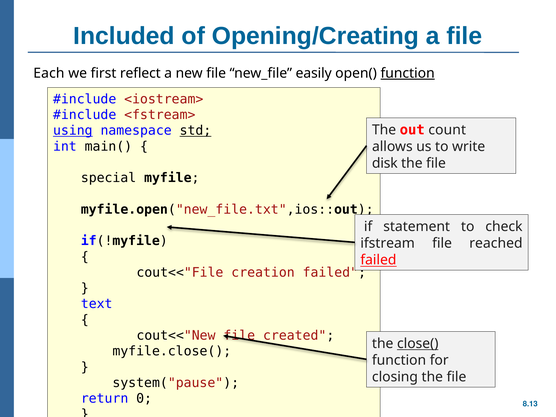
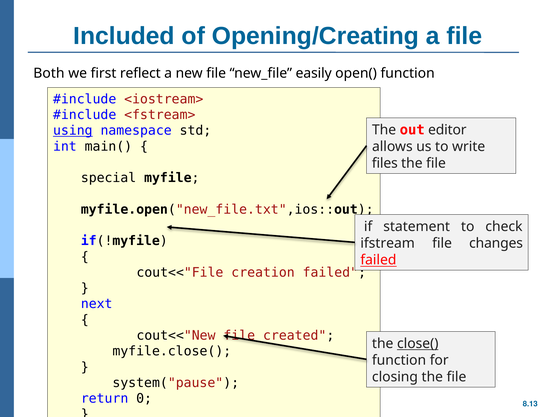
Each: Each -> Both
function at (408, 73) underline: present -> none
std underline: present -> none
count: count -> editor
disk: disk -> files
reached: reached -> changes
text: text -> next
